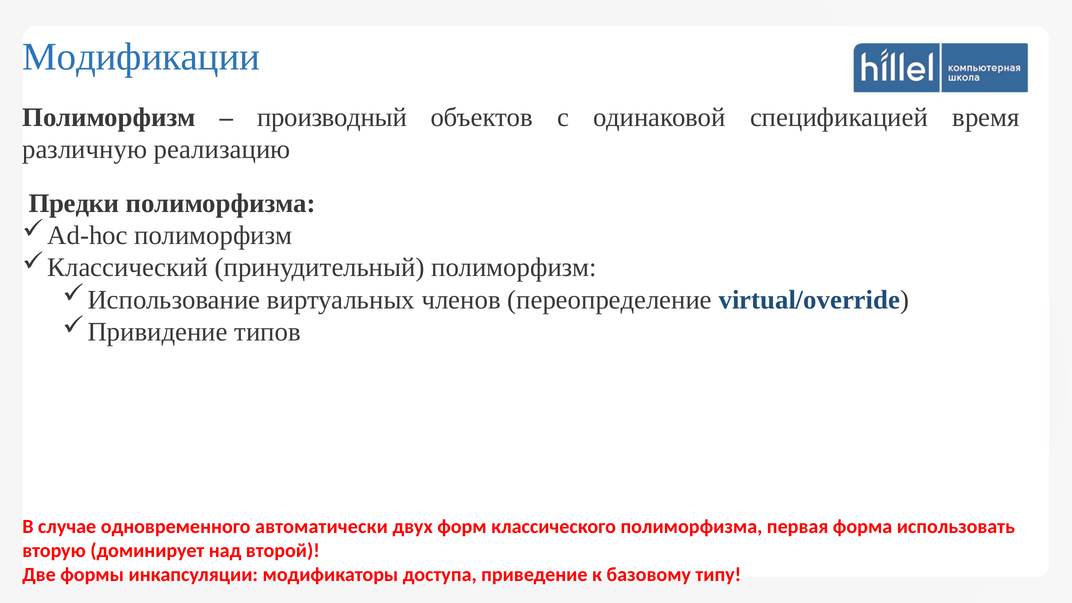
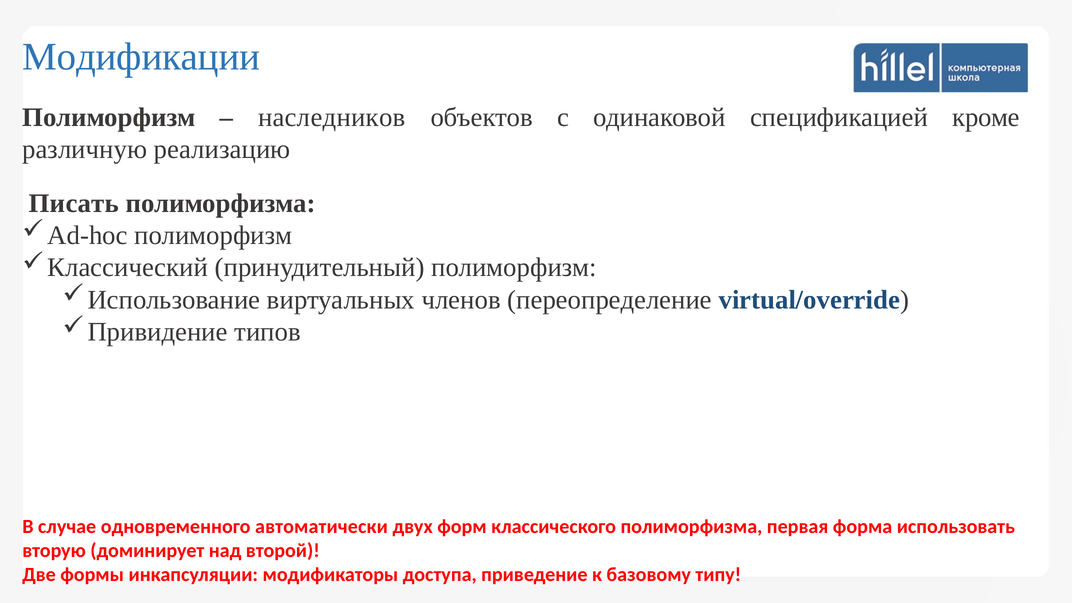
производный: производный -> наследников
время: время -> кроме
Предки: Предки -> Писать
